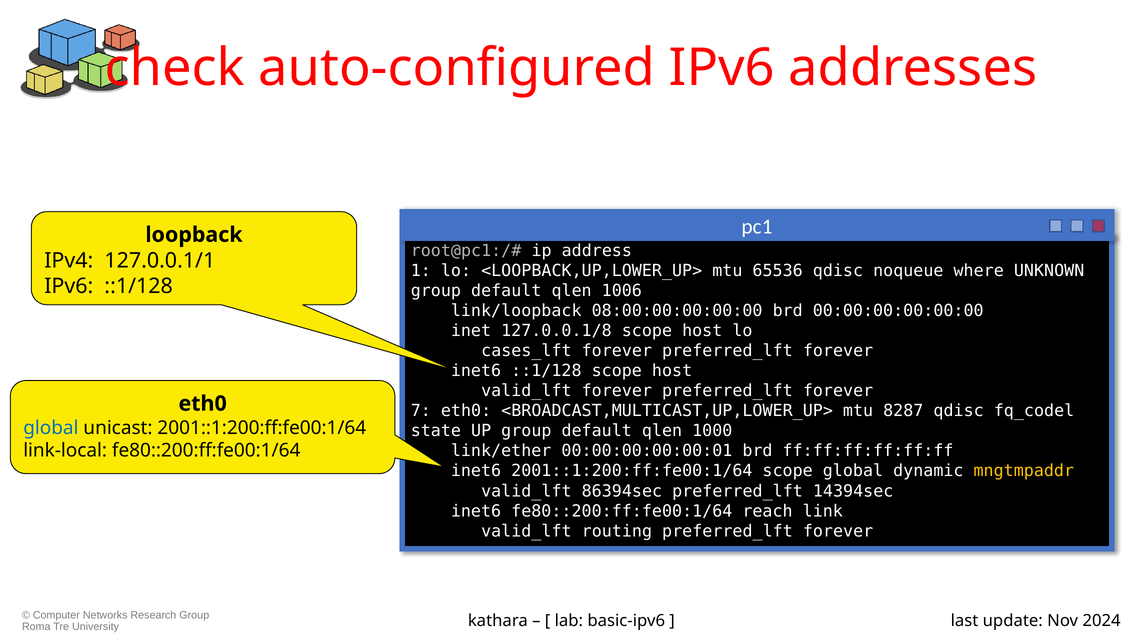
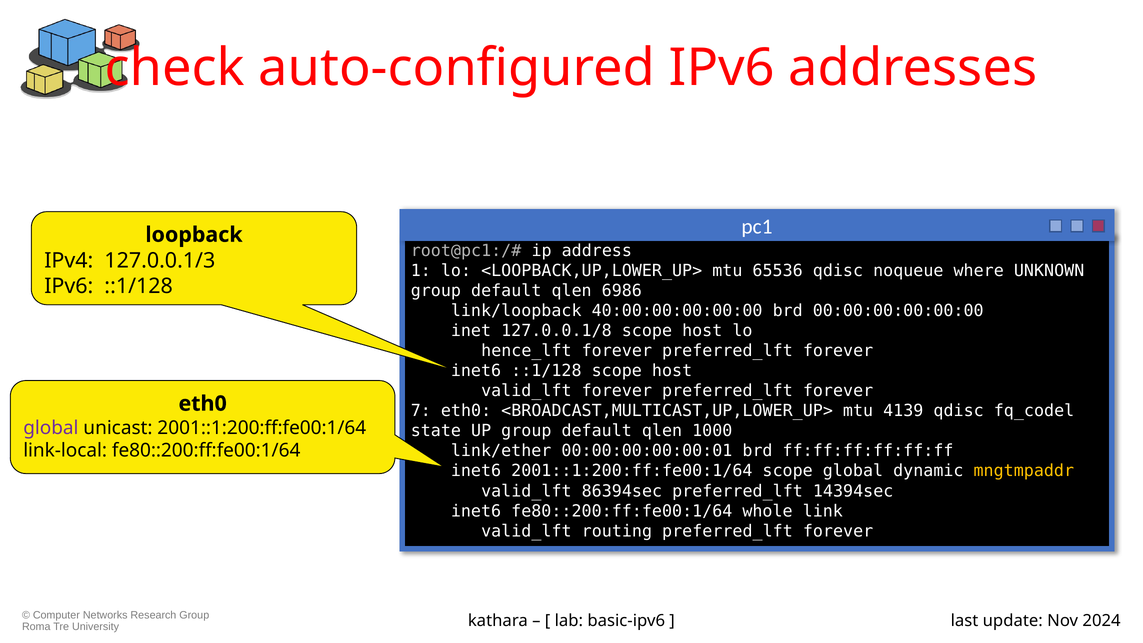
127.0.0.1/1: 127.0.0.1/1 -> 127.0.0.1/3
1006: 1006 -> 6986
08:00:00:00:00:00: 08:00:00:00:00:00 -> 40:00:00:00:00:00
cases_lft: cases_lft -> hence_lft
8287: 8287 -> 4139
global at (51, 428) colour: blue -> purple
reach: reach -> whole
